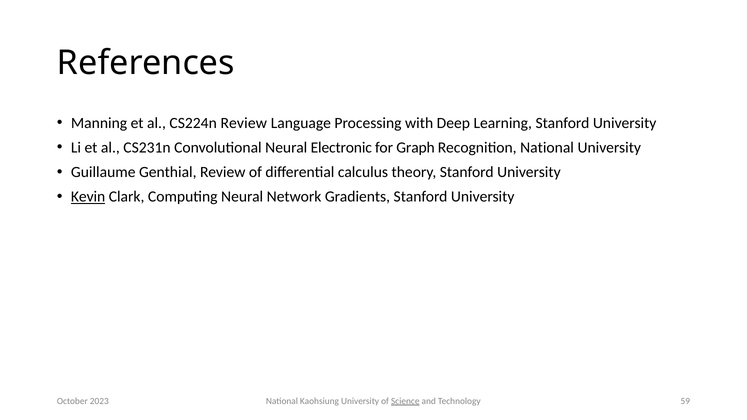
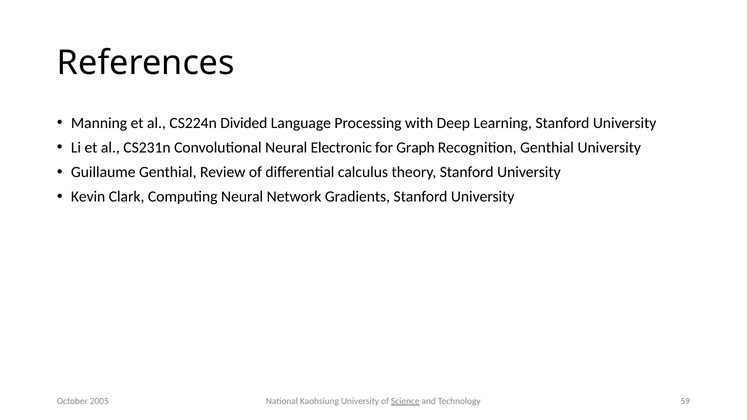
CS224n Review: Review -> Divided
Recognition National: National -> Genthial
Kevin underline: present -> none
2023: 2023 -> 2005
